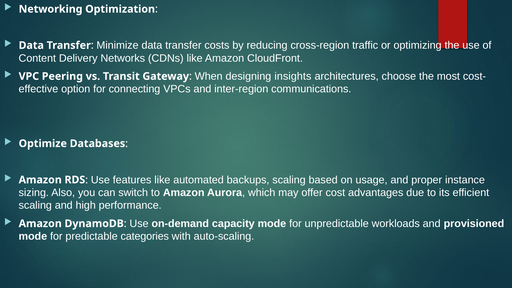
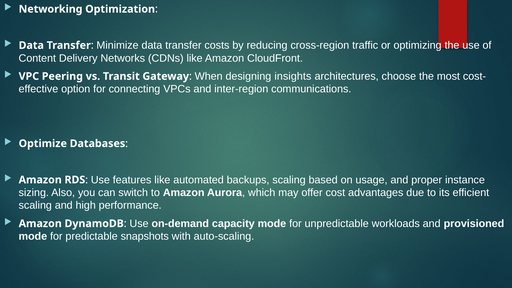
categories: categories -> snapshots
